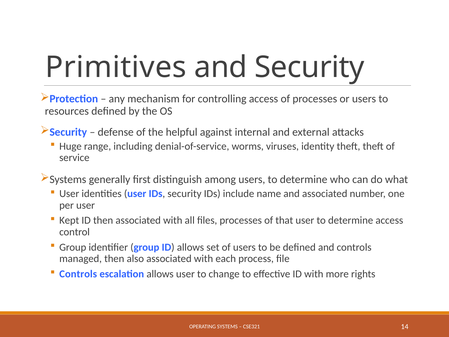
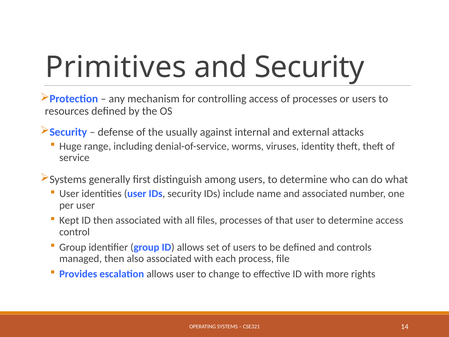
helpful: helpful -> usually
Controls at (78, 274): Controls -> Provides
